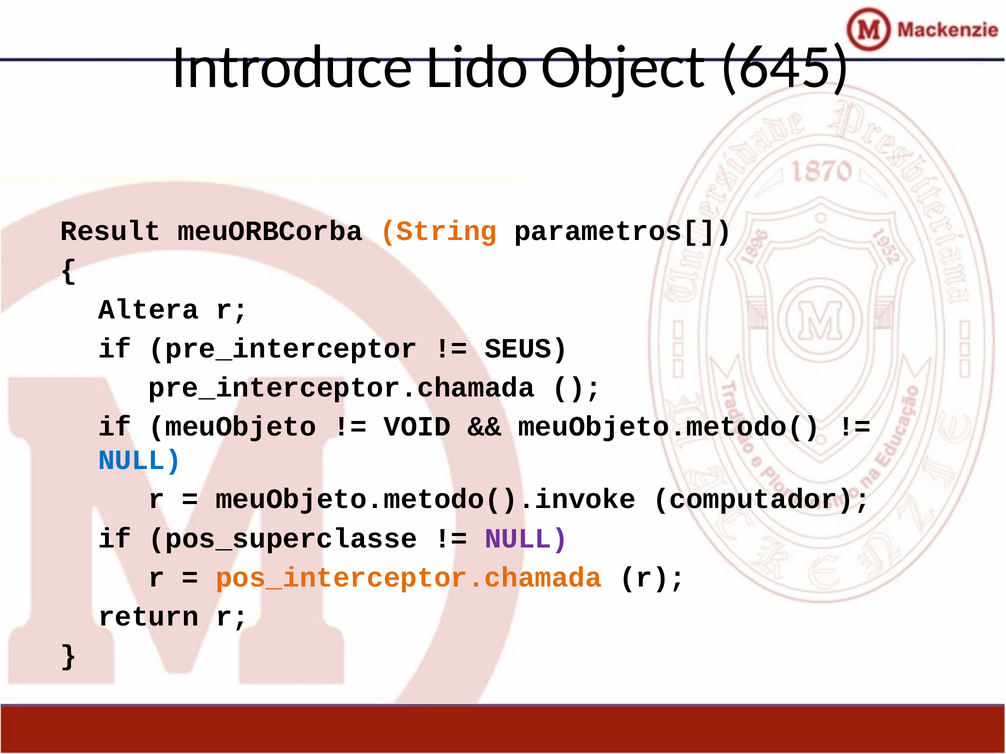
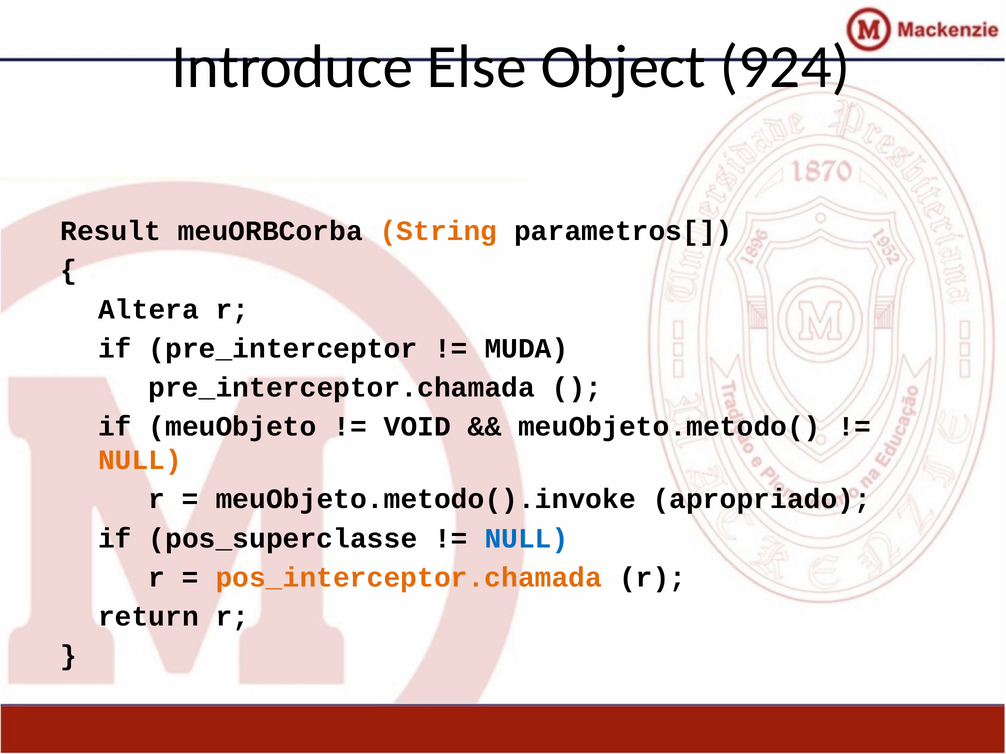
Lido: Lido -> Else
645: 645 -> 924
SEUS: SEUS -> MUDA
NULL at (140, 460) colour: blue -> orange
computador: computador -> apropriado
NULL at (527, 539) colour: purple -> blue
